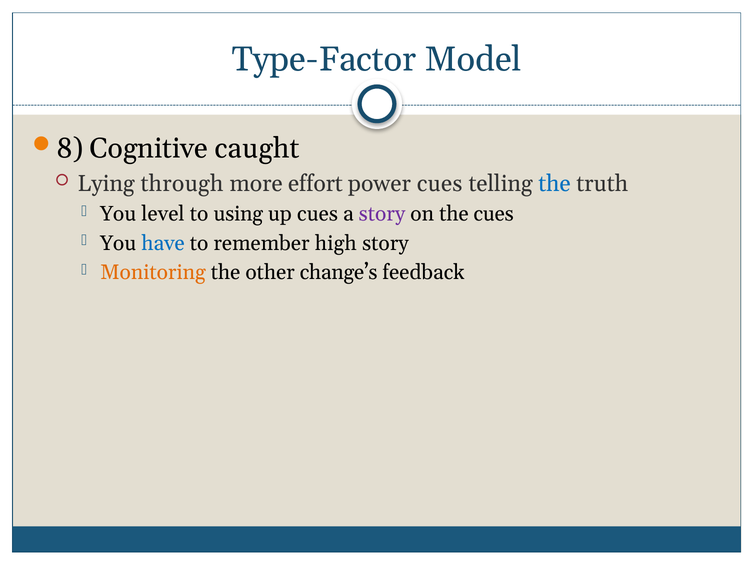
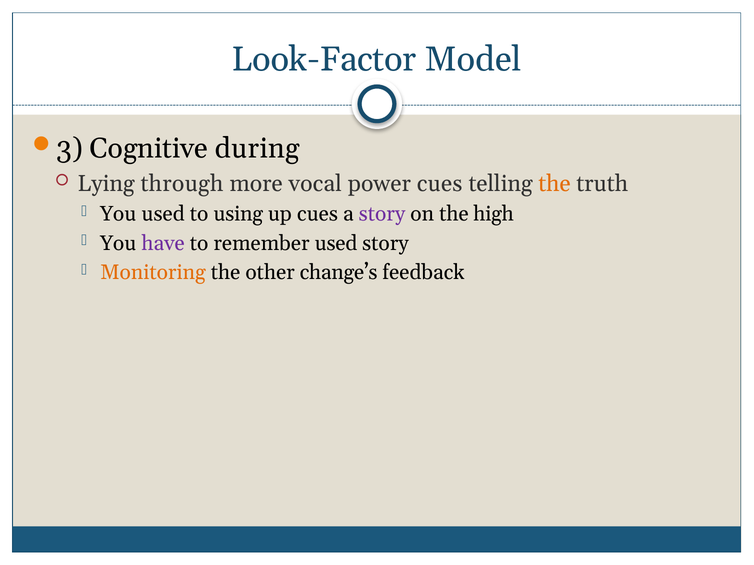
Type-Factor: Type-Factor -> Look-Factor
8: 8 -> 3
caught: caught -> during
effort: effort -> vocal
the at (555, 184) colour: blue -> orange
You level: level -> used
the cues: cues -> high
have colour: blue -> purple
remember high: high -> used
